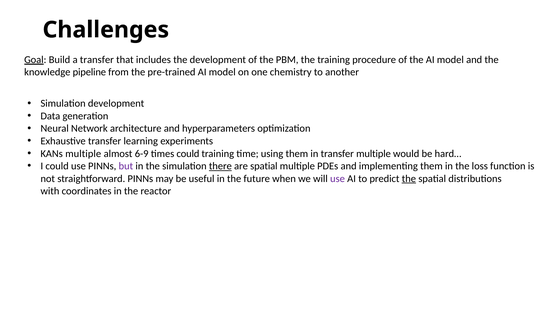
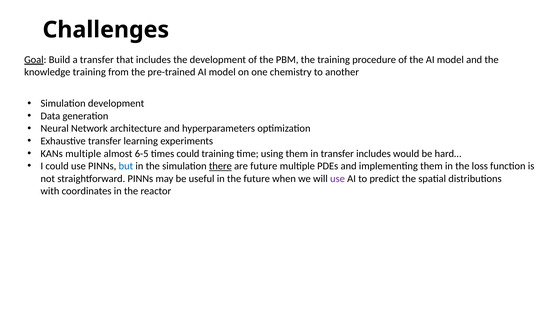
knowledge pipeline: pipeline -> training
6-9: 6-9 -> 6-5
transfer multiple: multiple -> includes
but colour: purple -> blue
are spatial: spatial -> future
the at (409, 179) underline: present -> none
